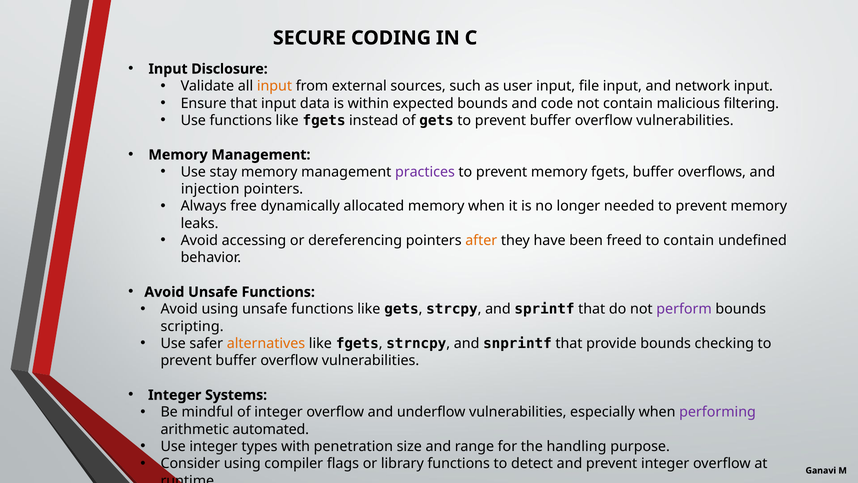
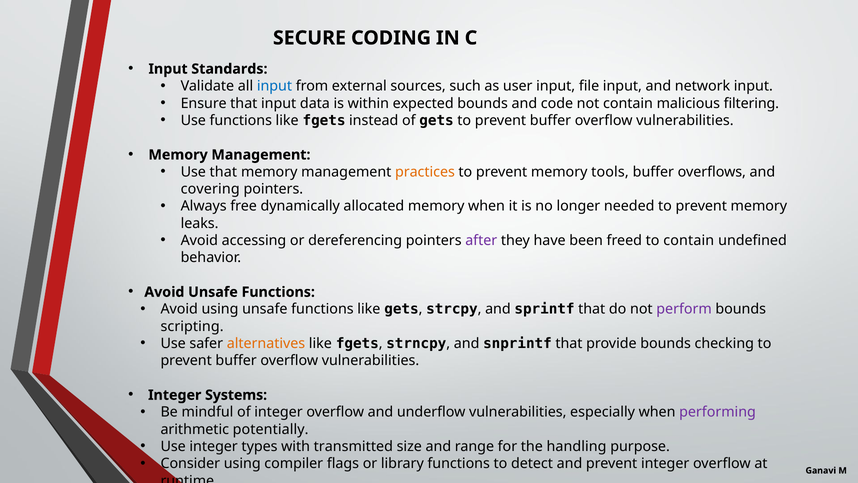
Disclosure: Disclosure -> Standards
input at (274, 86) colour: orange -> blue
Use stay: stay -> that
practices colour: purple -> orange
memory fgets: fgets -> tools
injection: injection -> covering
after colour: orange -> purple
automated: automated -> potentially
penetration: penetration -> transmitted
